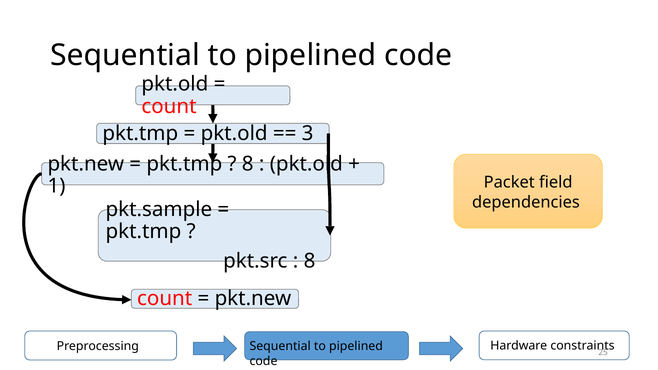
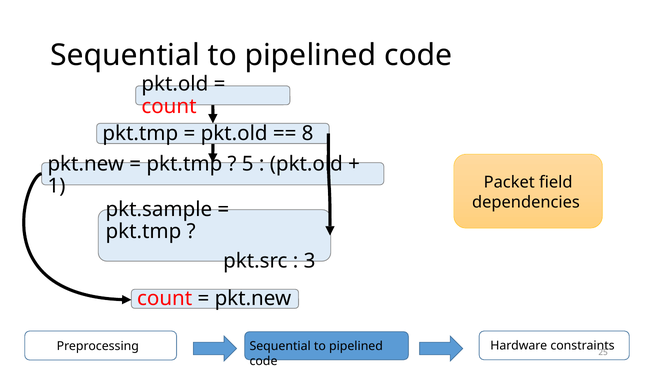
3: 3 -> 8
8 at (248, 164): 8 -> 5
8 at (310, 261): 8 -> 3
